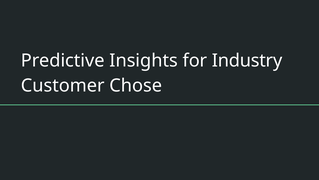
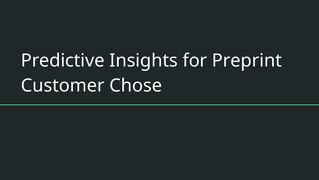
Industry: Industry -> Preprint
